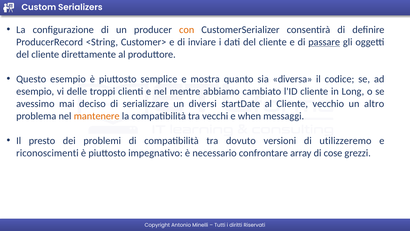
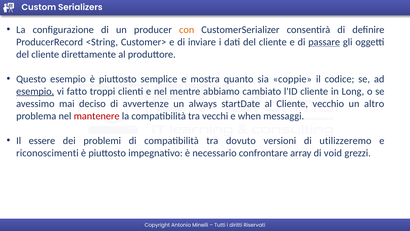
diversa: diversa -> coppie
esempio at (35, 91) underline: none -> present
delle: delle -> fatto
serializzare: serializzare -> avvertenze
diversi: diversi -> always
mantenere colour: orange -> red
presto: presto -> essere
cose: cose -> void
